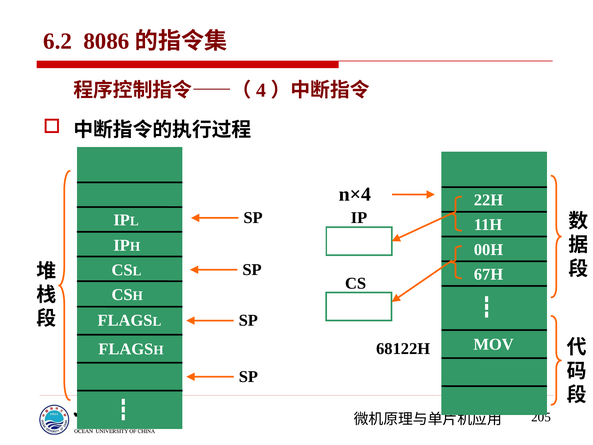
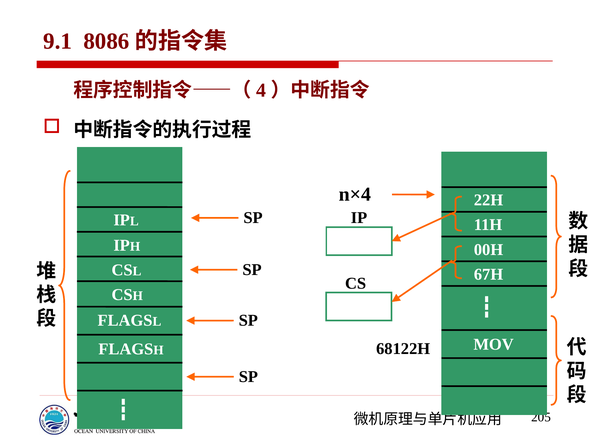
6.2: 6.2 -> 9.1
